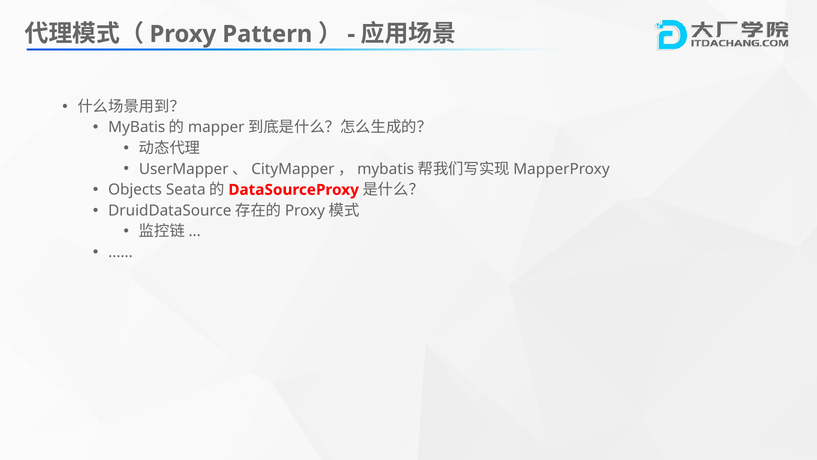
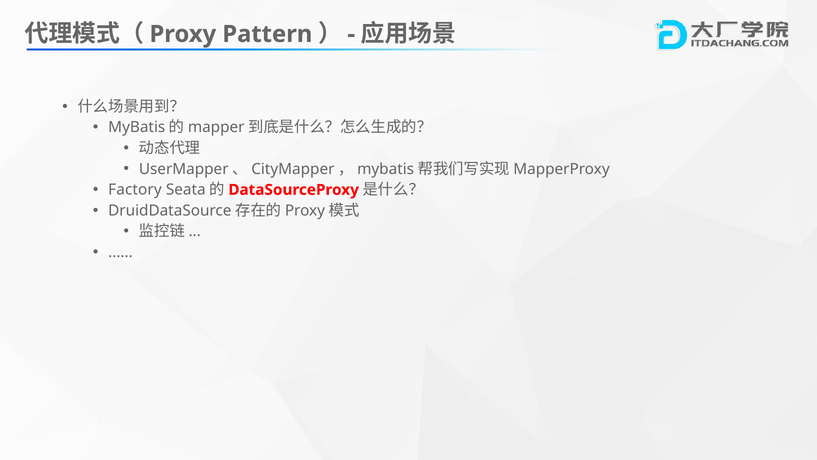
Objects: Objects -> Factory
